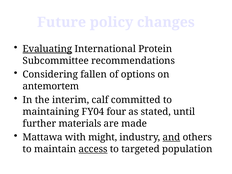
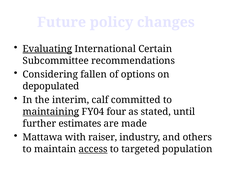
Protein: Protein -> Certain
antemortem: antemortem -> depopulated
maintaining underline: none -> present
materials: materials -> estimates
might: might -> raiser
and underline: present -> none
